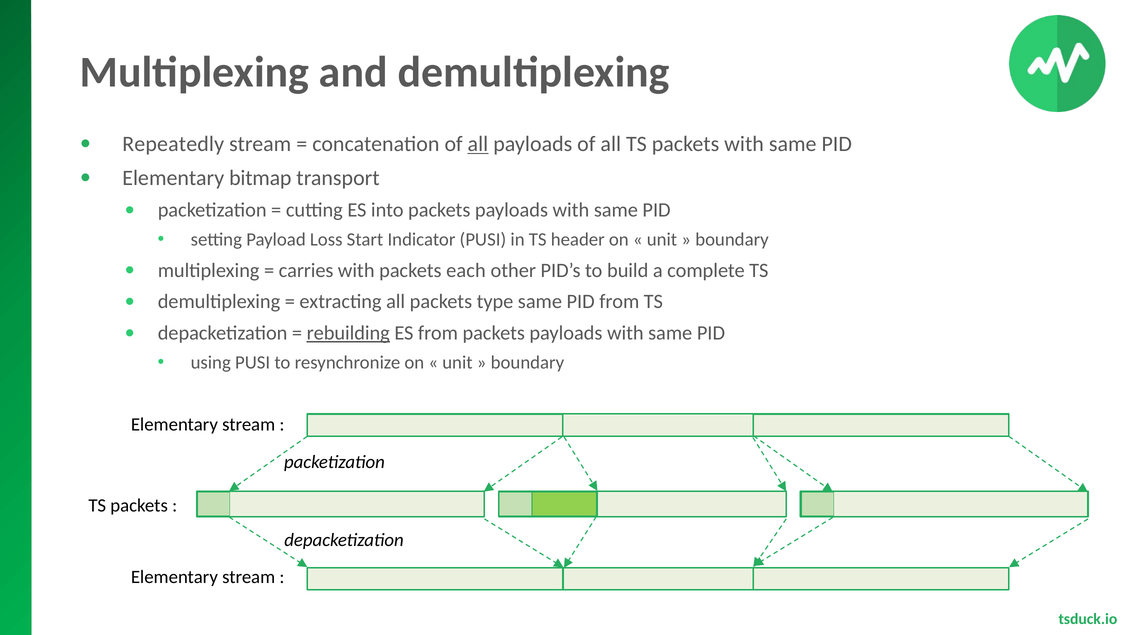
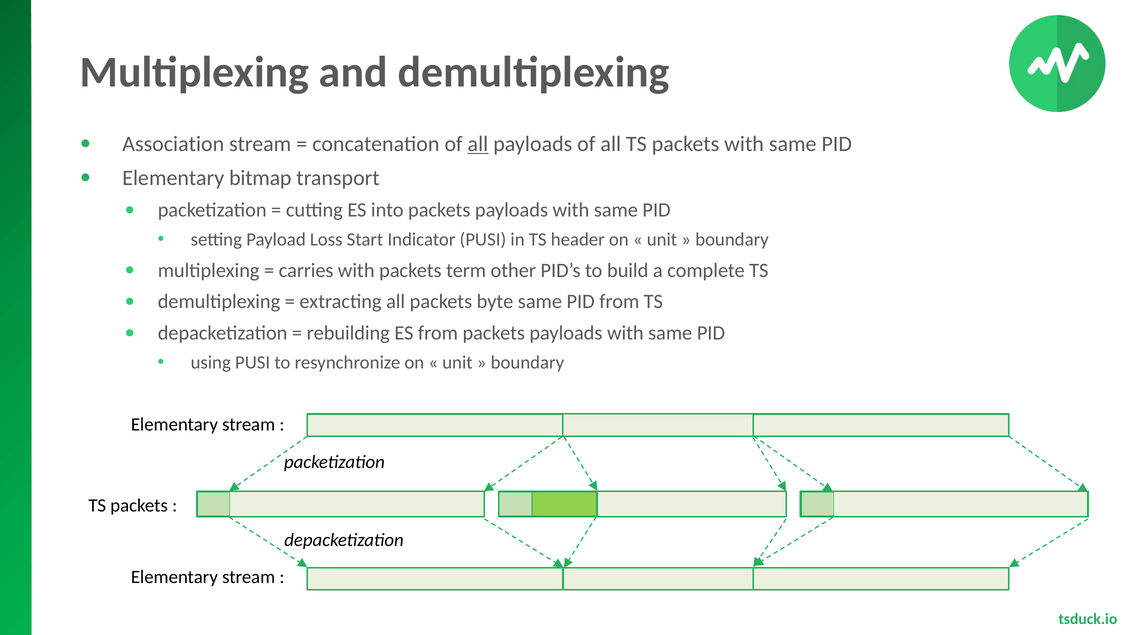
Repeatedly: Repeatedly -> Association
each: each -> term
type: type -> byte
rebuilding underline: present -> none
